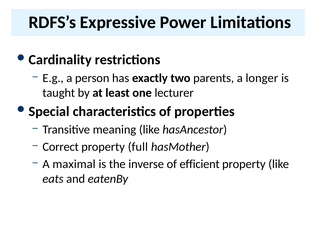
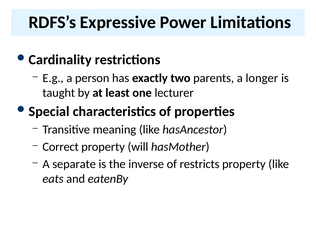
full: full -> will
maximal: maximal -> separate
efficient: efficient -> restricts
